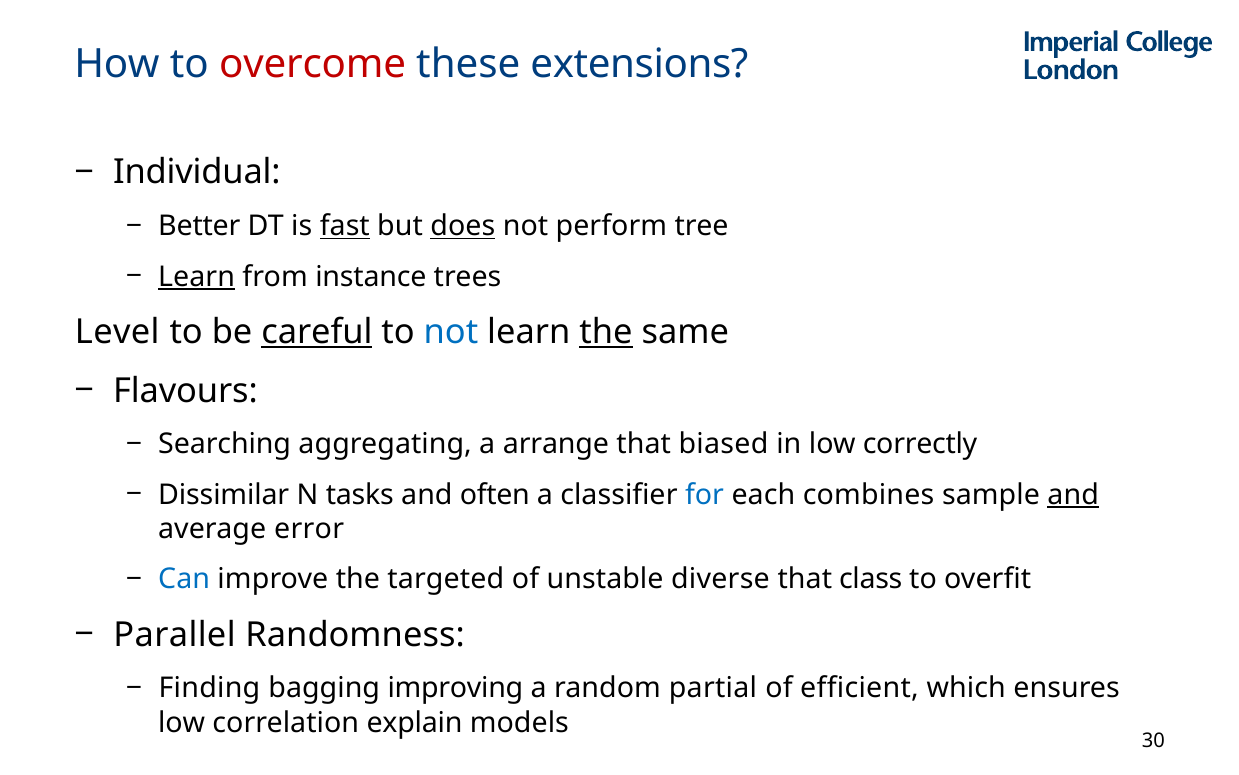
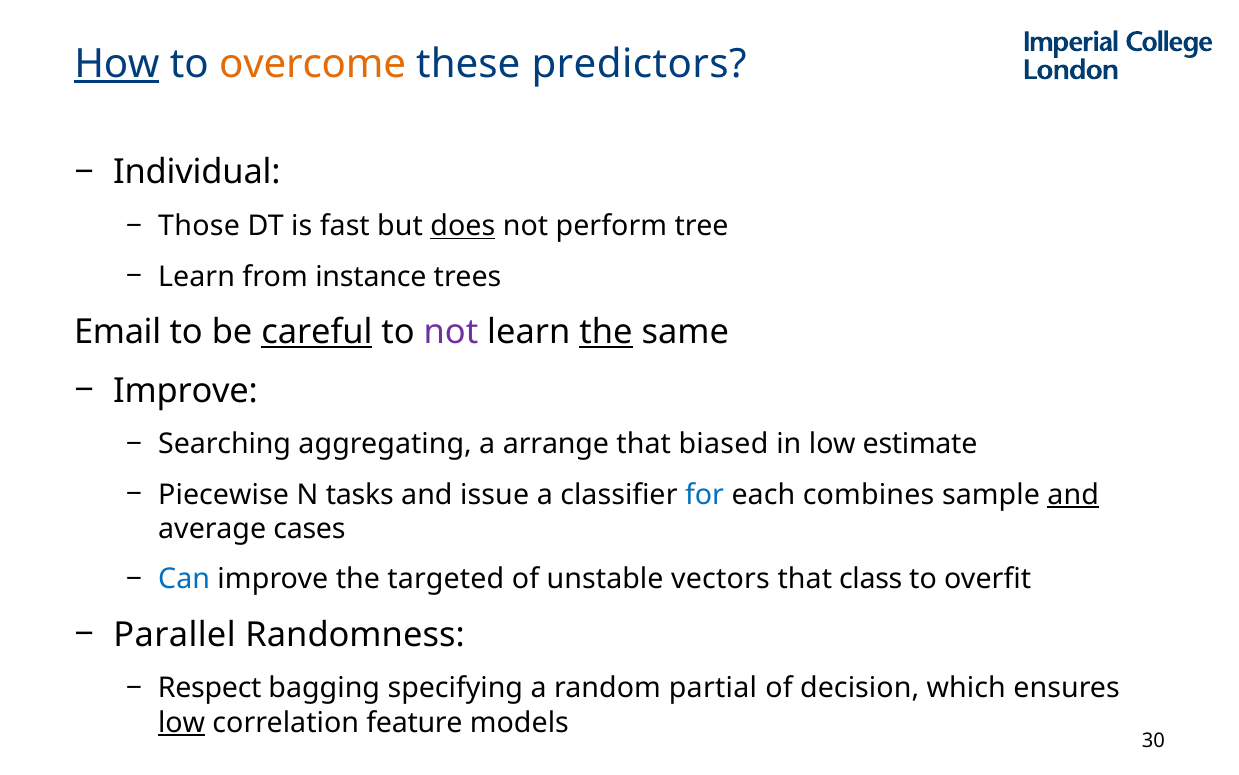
How underline: none -> present
overcome colour: red -> orange
extensions: extensions -> predictors
Better: Better -> Those
fast underline: present -> none
Learn at (197, 276) underline: present -> none
Level: Level -> Email
not at (451, 332) colour: blue -> purple
Flavours at (185, 390): Flavours -> Improve
correctly: correctly -> estimate
Dissimilar: Dissimilar -> Piecewise
often: often -> issue
error: error -> cases
diverse: diverse -> vectors
Finding: Finding -> Respect
improving: improving -> specifying
efficient: efficient -> decision
low at (182, 722) underline: none -> present
explain: explain -> feature
